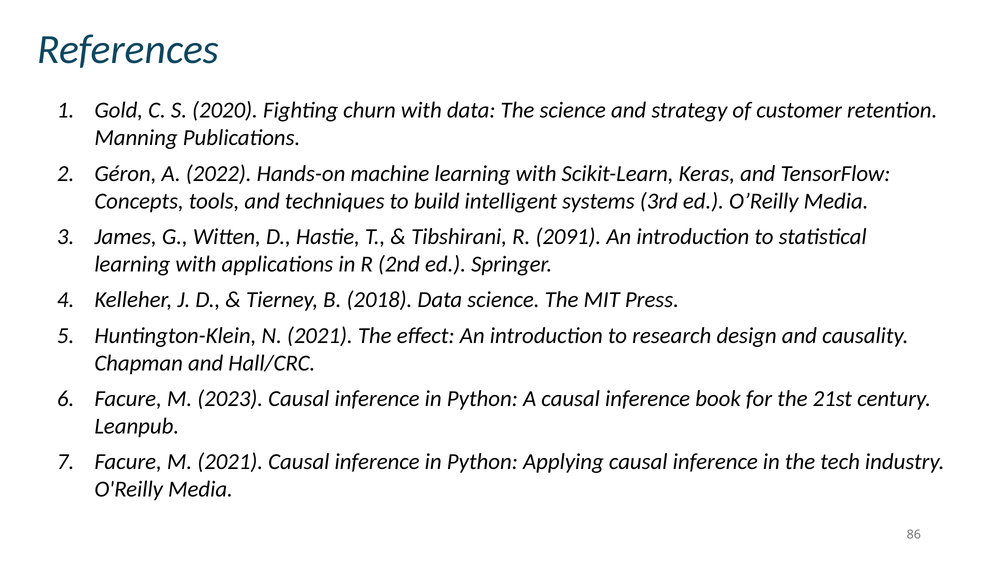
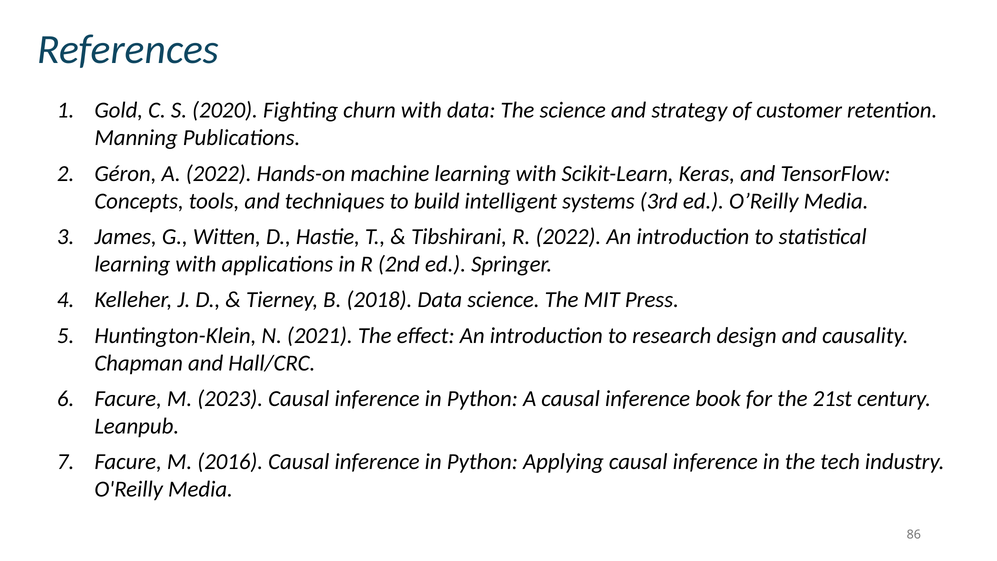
R 2091: 2091 -> 2022
M 2021: 2021 -> 2016
